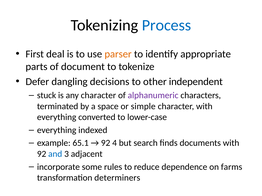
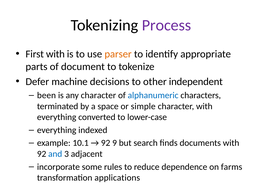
Process colour: blue -> purple
First deal: deal -> with
dangling: dangling -> machine
stuck: stuck -> been
alphanumeric colour: purple -> blue
65.1: 65.1 -> 10.1
4: 4 -> 9
determiners: determiners -> applications
